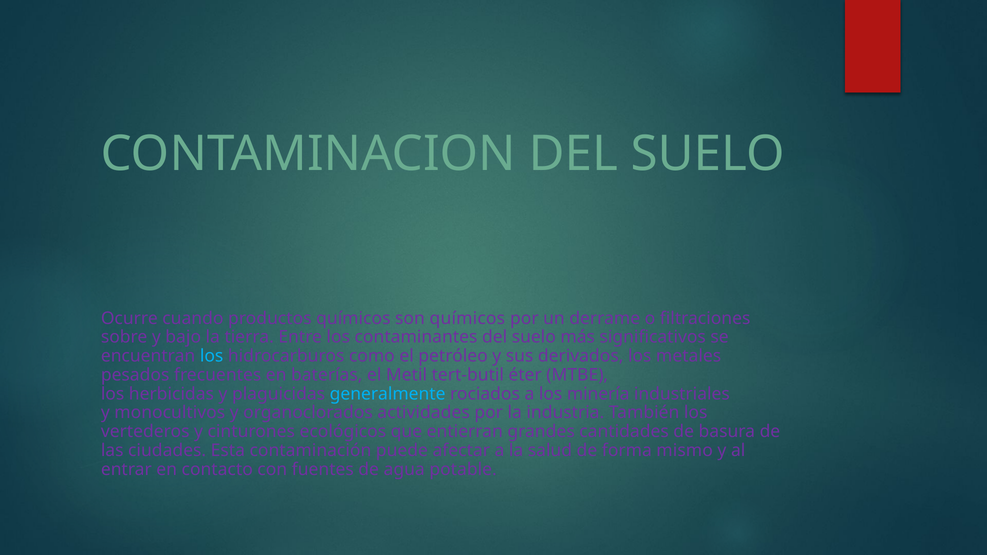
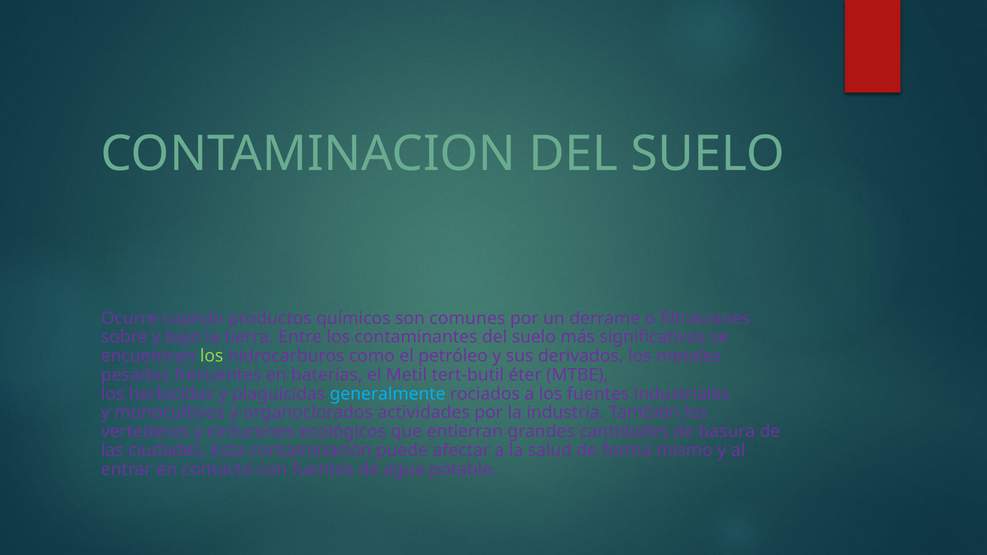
son químicos: químicos -> comunes
los at (212, 356) colour: light blue -> light green
los minería: minería -> fuentes
